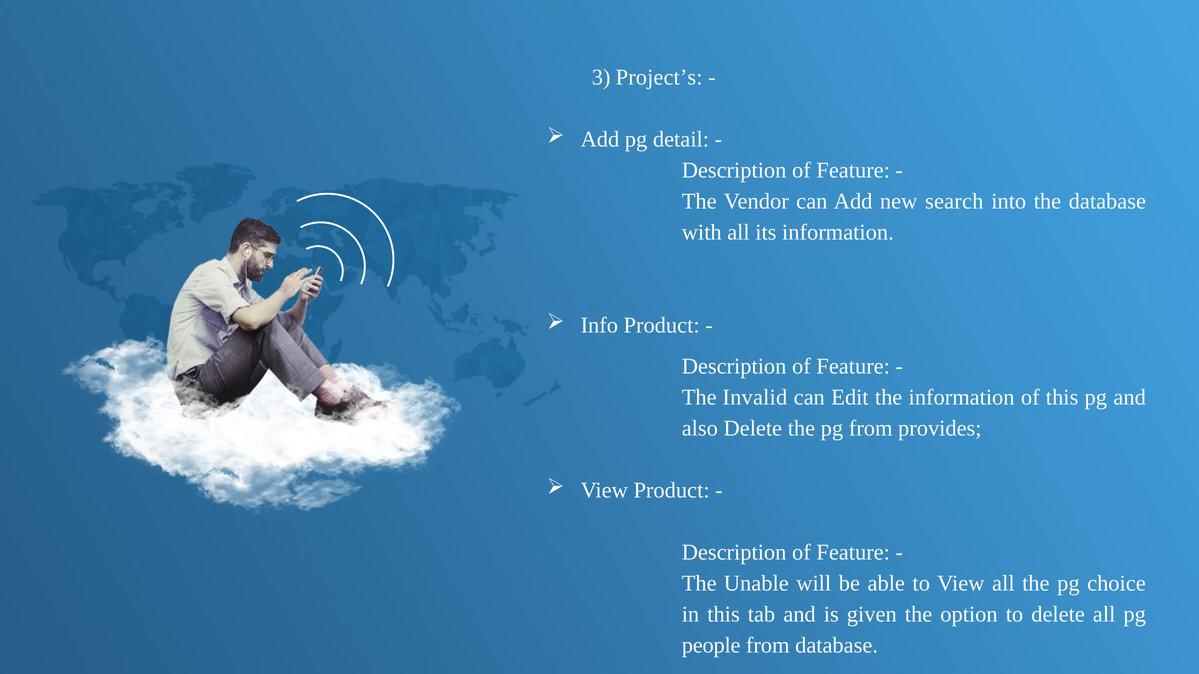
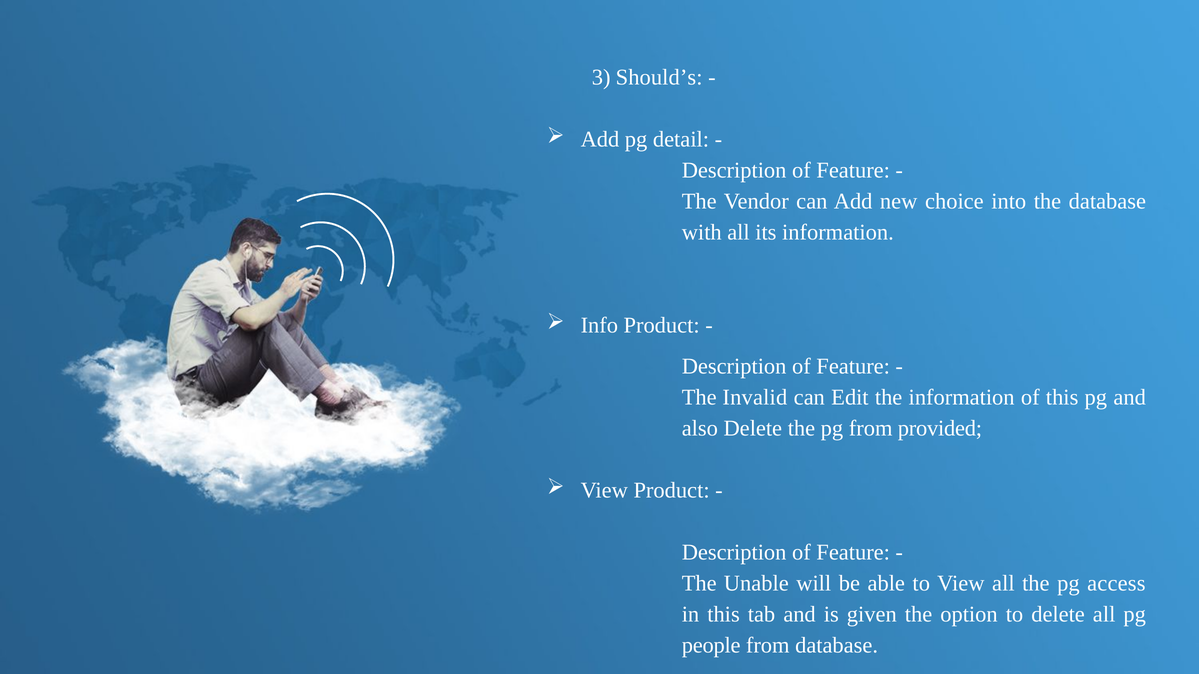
Project’s: Project’s -> Should’s
search: search -> choice
provides: provides -> provided
choice: choice -> access
